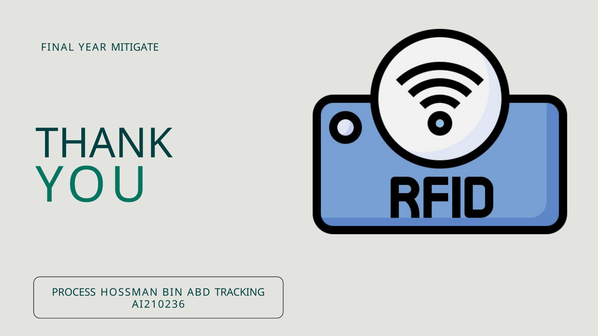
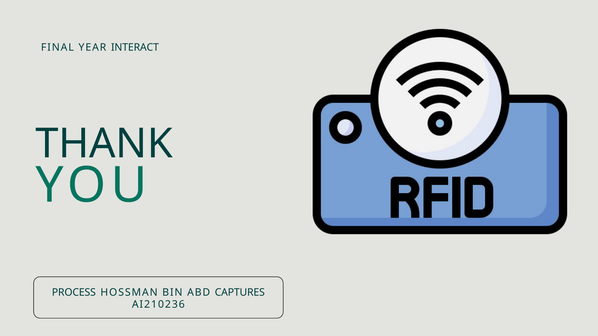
MITIGATE: MITIGATE -> INTERACT
TRACKING: TRACKING -> CAPTURES
